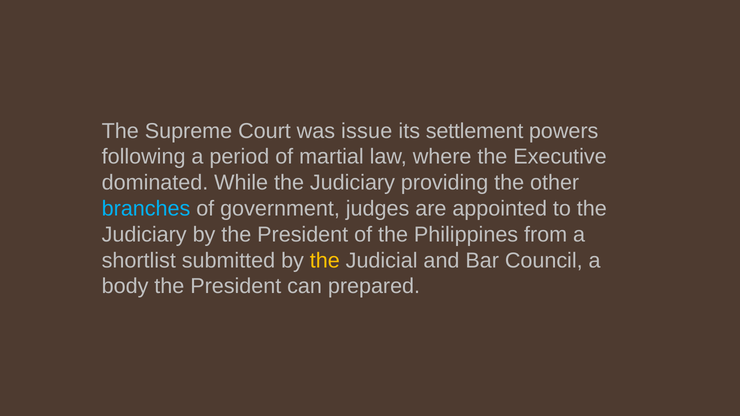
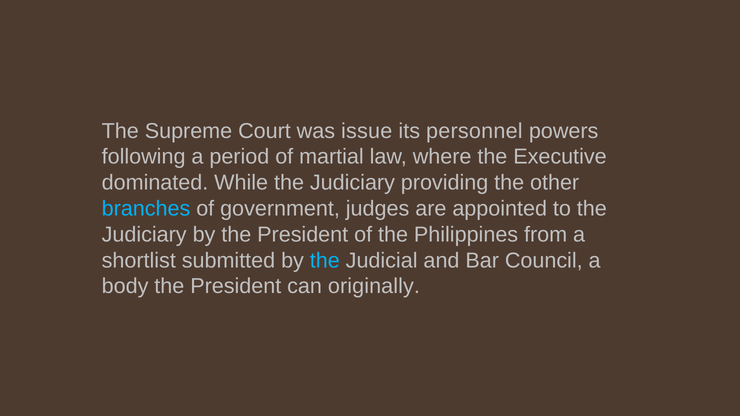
settlement: settlement -> personnel
the at (325, 261) colour: yellow -> light blue
prepared: prepared -> originally
